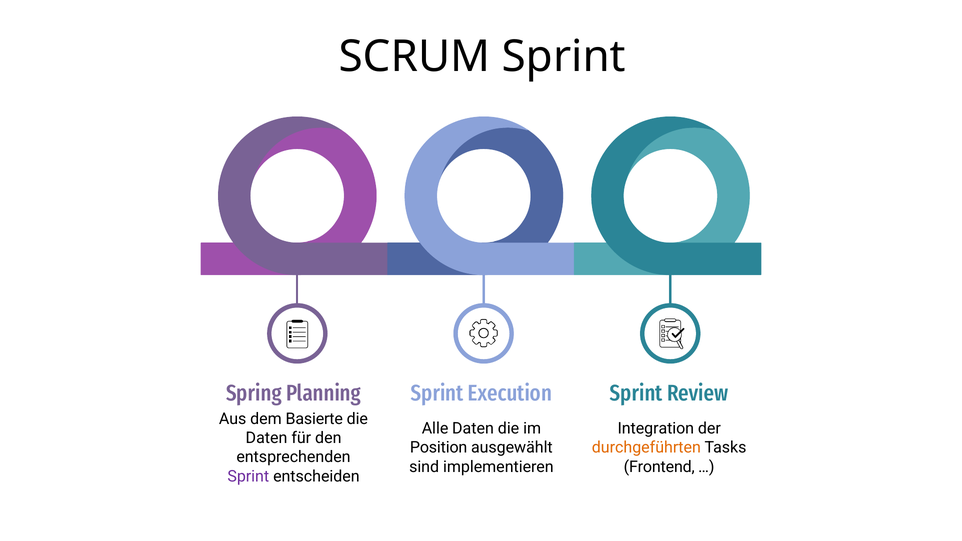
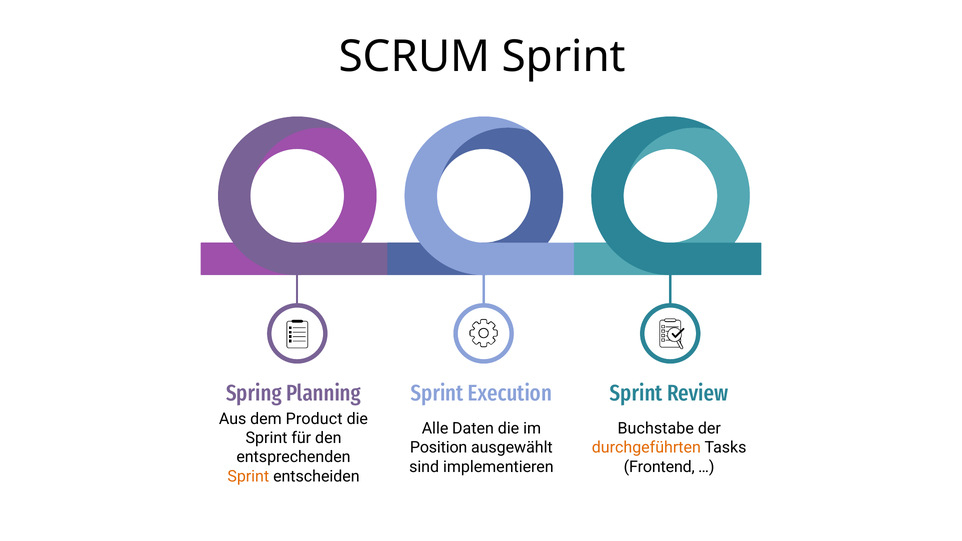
Basierte: Basierte -> Product
Integration: Integration -> Buchstabe
Daten at (267, 438): Daten -> Sprint
Sprint at (248, 477) colour: purple -> orange
